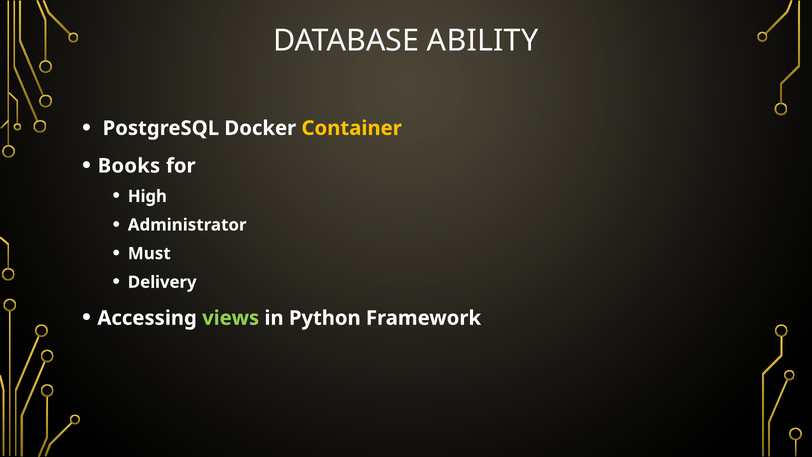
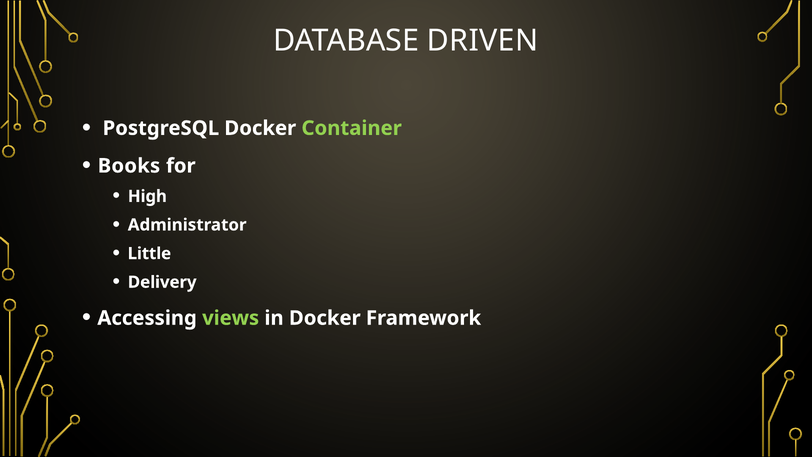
ABILITY: ABILITY -> DRIVEN
Container colour: yellow -> light green
Must: Must -> Little
in Python: Python -> Docker
